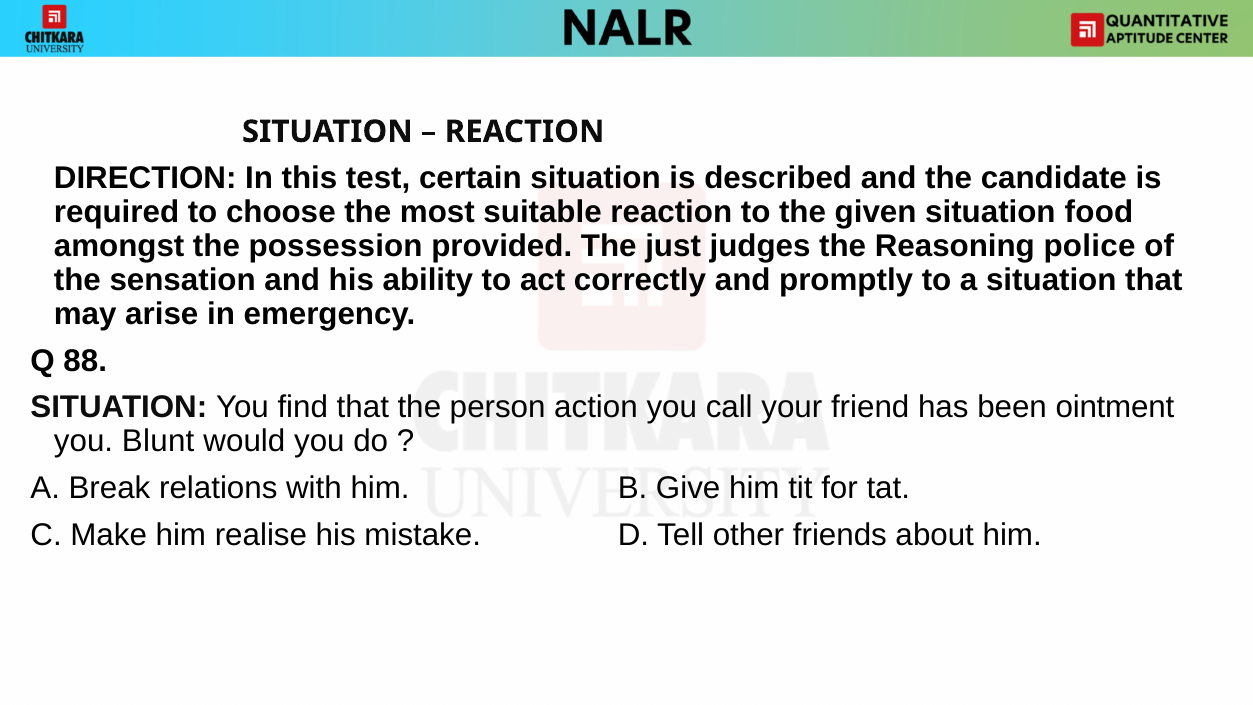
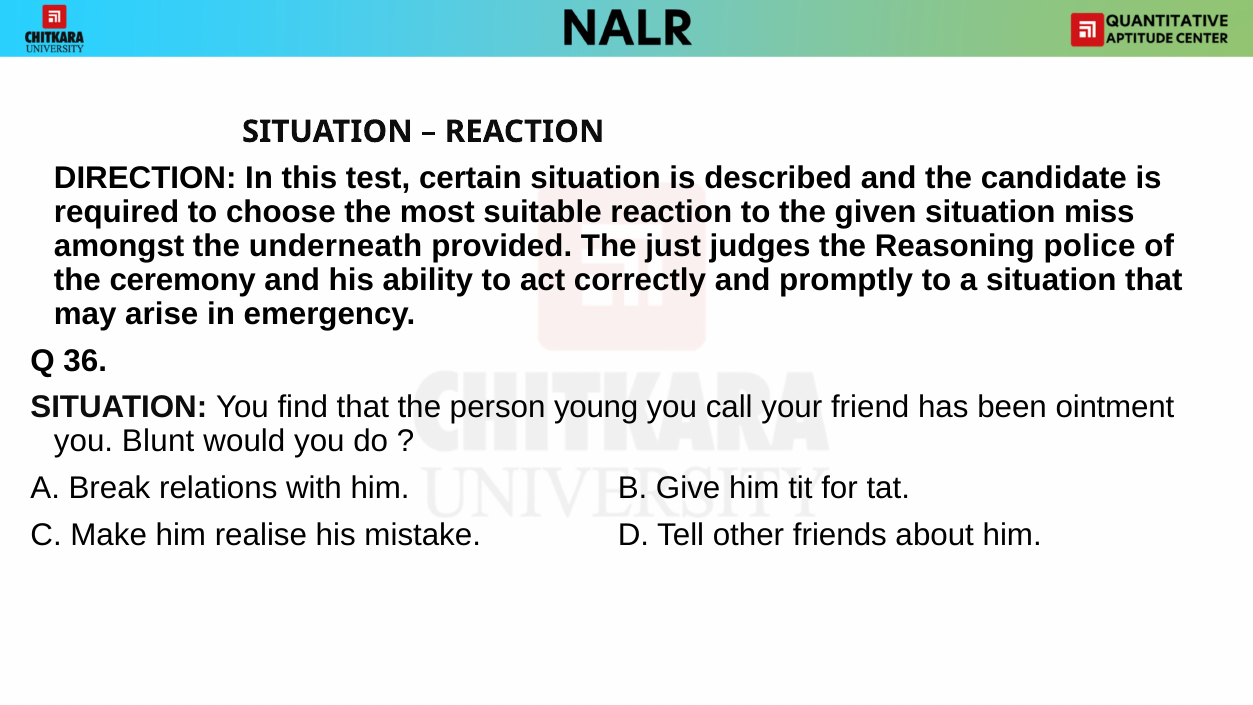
food: food -> miss
possession: possession -> underneath
sensation: sensation -> ceremony
88: 88 -> 36
action: action -> young
